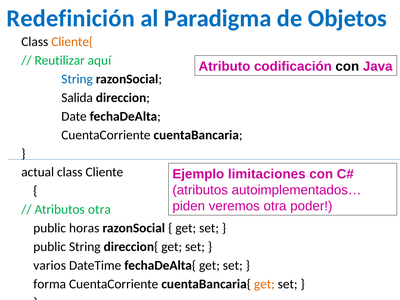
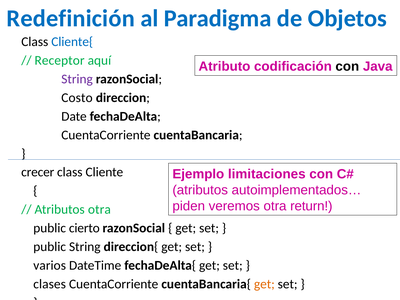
Cliente{ colour: orange -> blue
Reutilizar: Reutilizar -> Receptor
String at (77, 79) colour: blue -> purple
Salida: Salida -> Costo
actual: actual -> crecer
poder: poder -> return
horas: horas -> cierto
forma: forma -> clases
